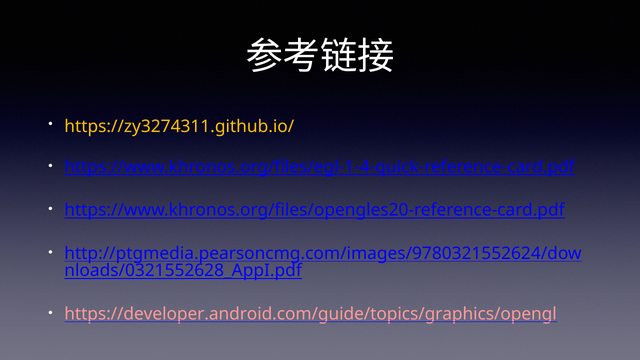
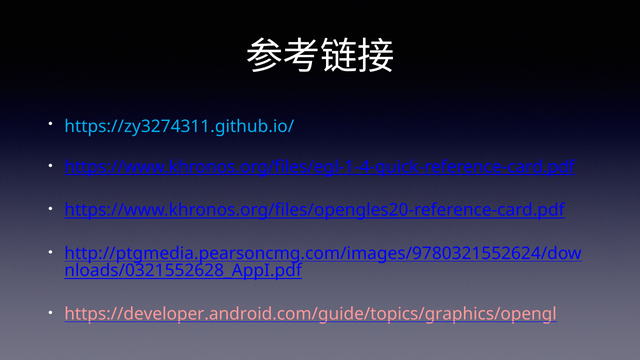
https://zy3274311.github.io/ colour: yellow -> light blue
